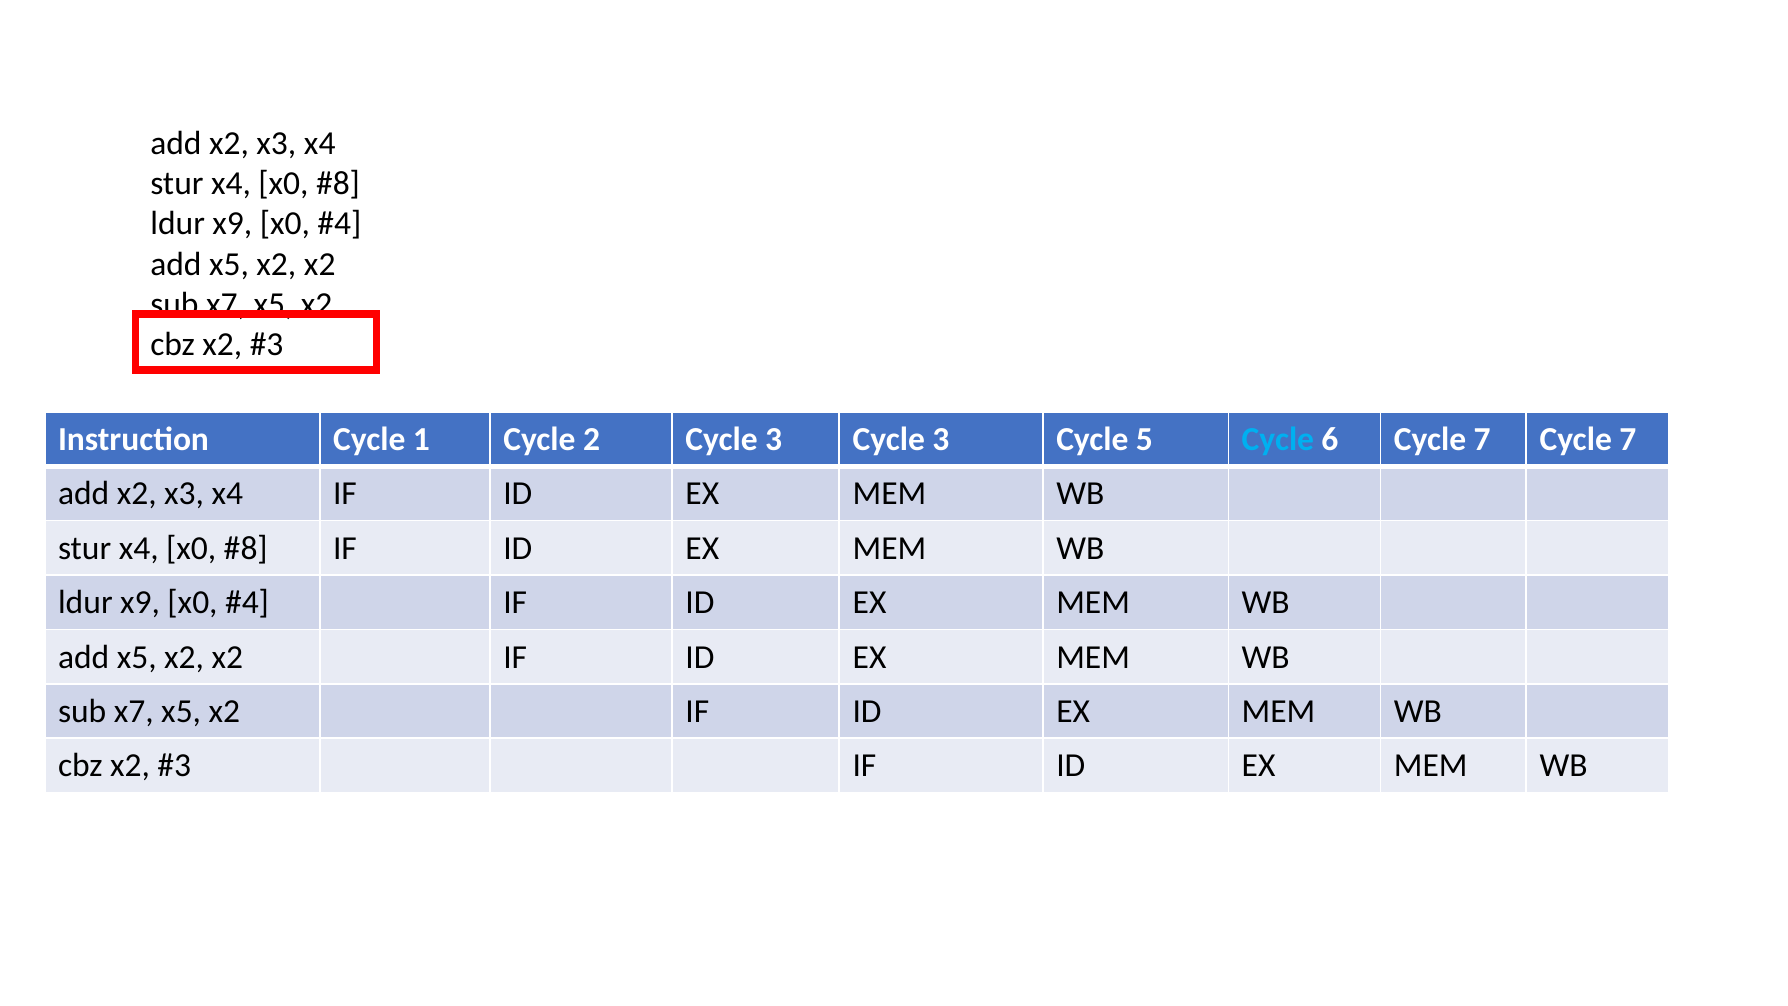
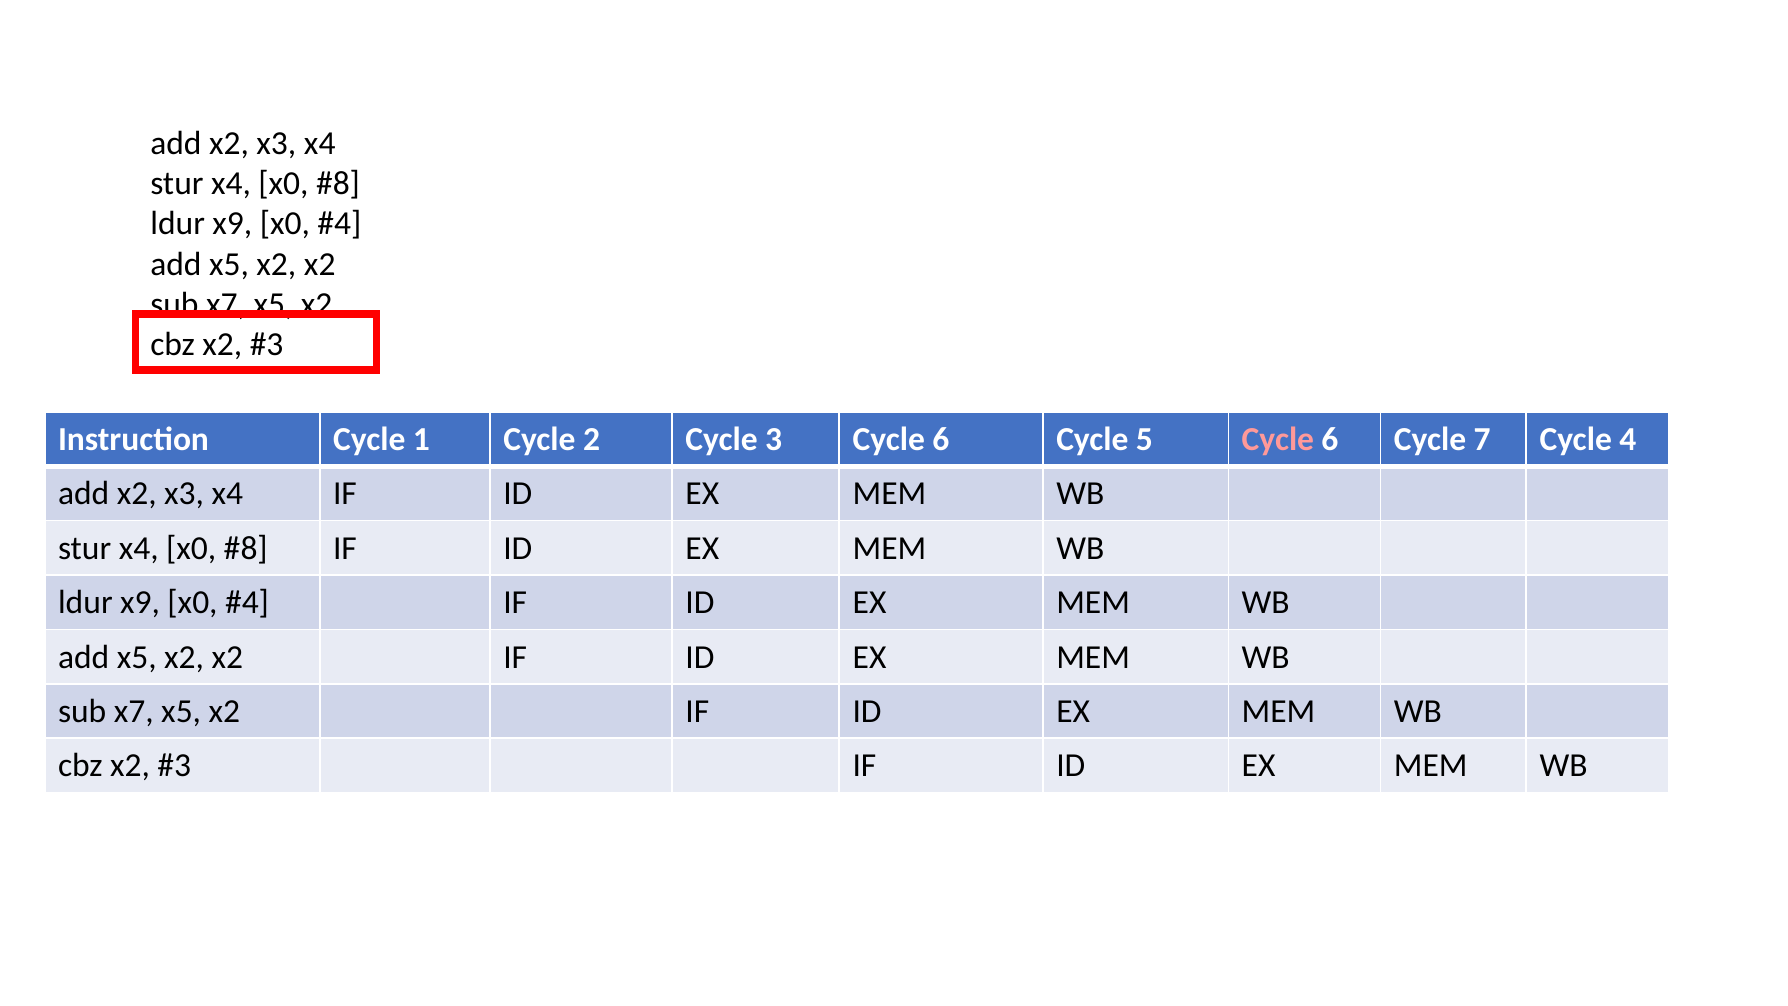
3 Cycle 3: 3 -> 6
Cycle at (1278, 439) colour: light blue -> pink
7 Cycle 7: 7 -> 4
